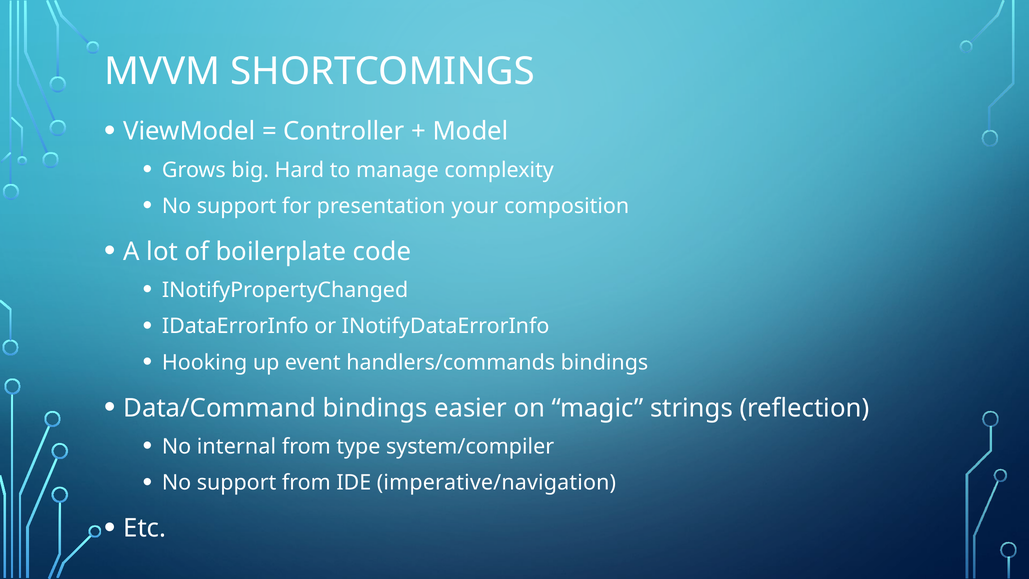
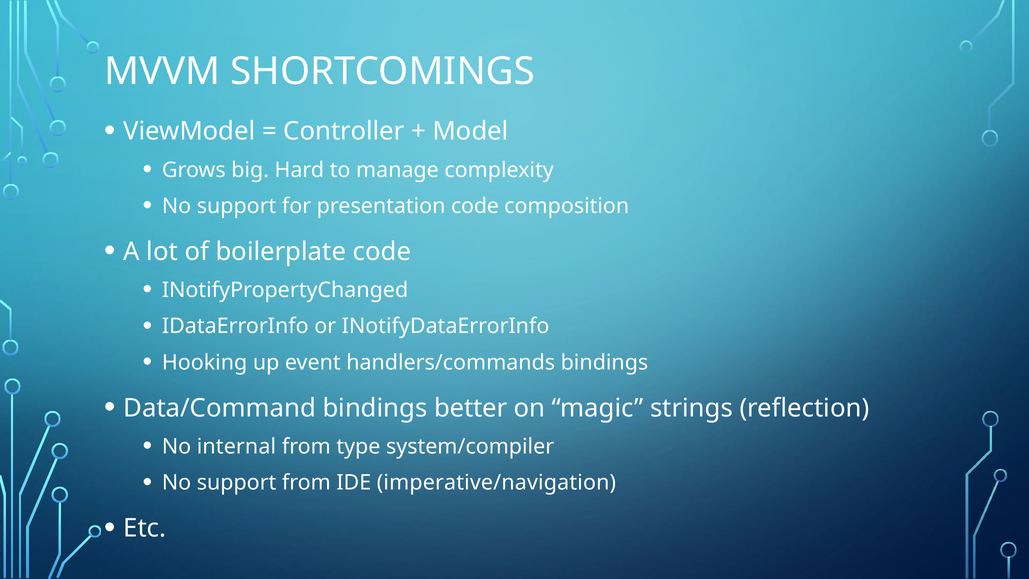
presentation your: your -> code
easier: easier -> better
